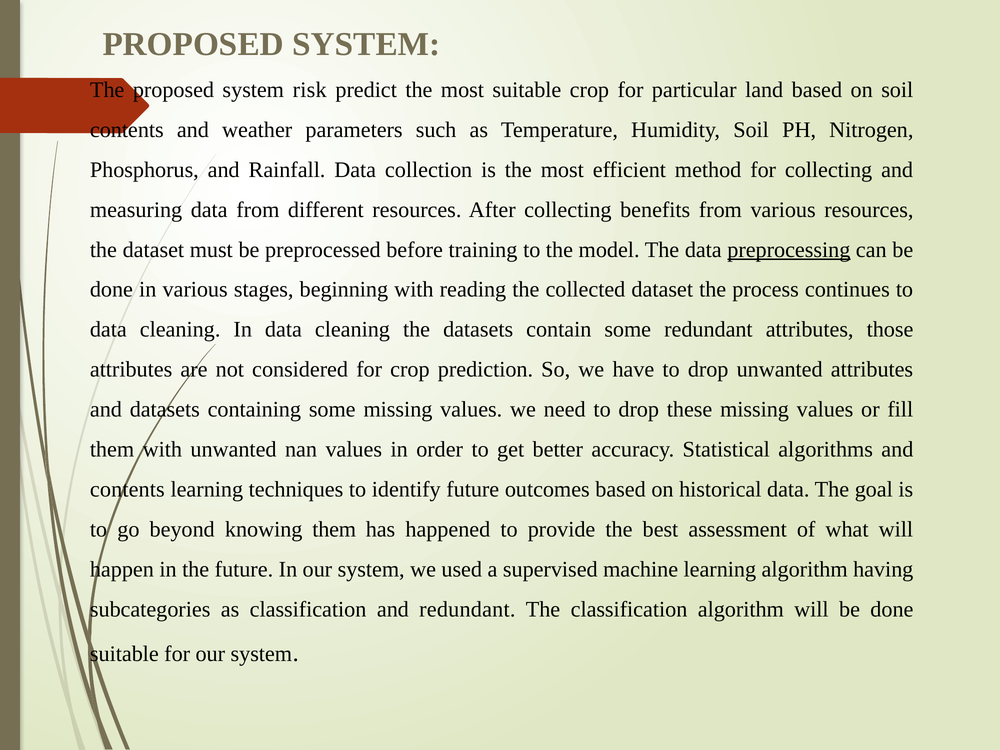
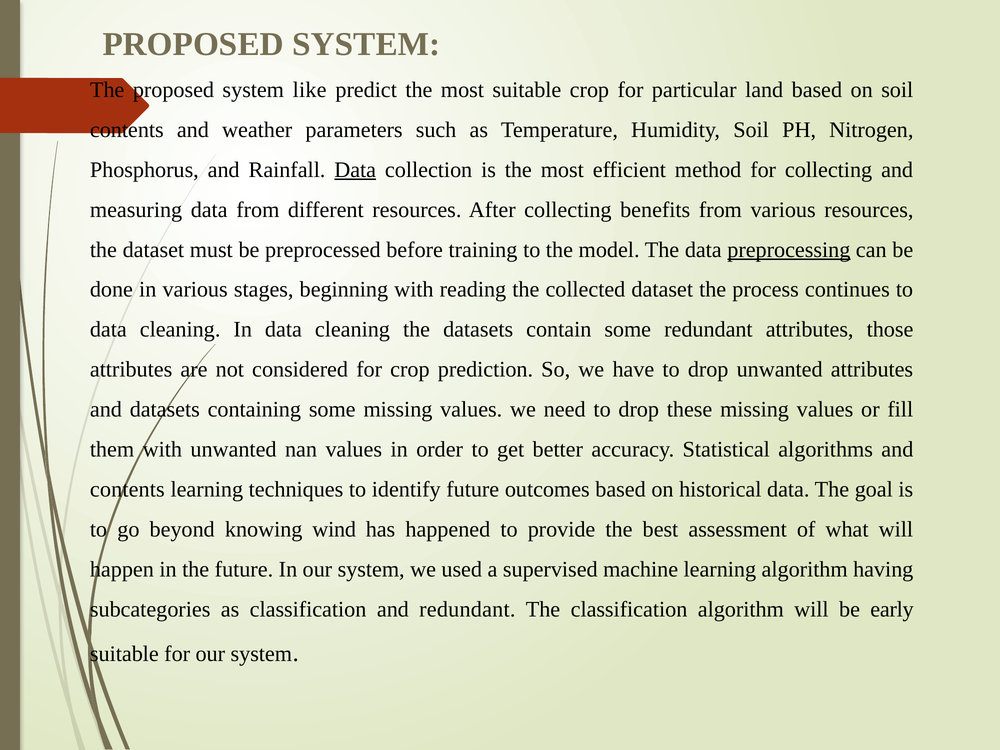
risk: risk -> like
Data at (355, 170) underline: none -> present
knowing them: them -> wind
will be done: done -> early
